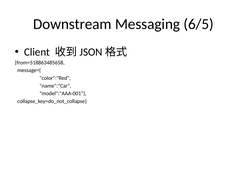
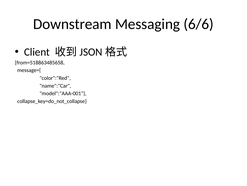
6/5: 6/5 -> 6/6
